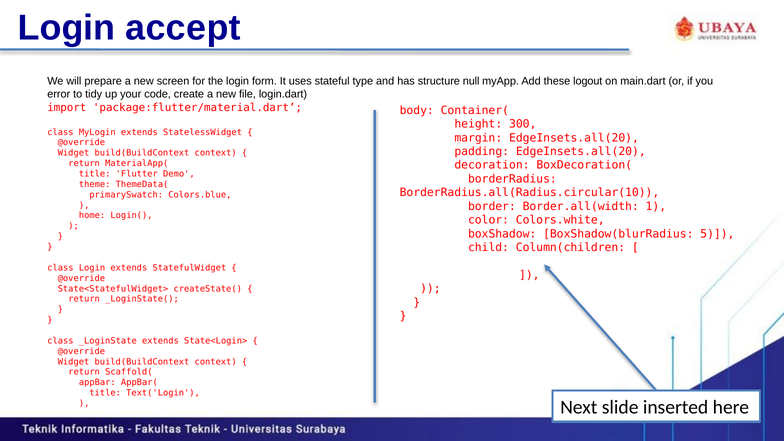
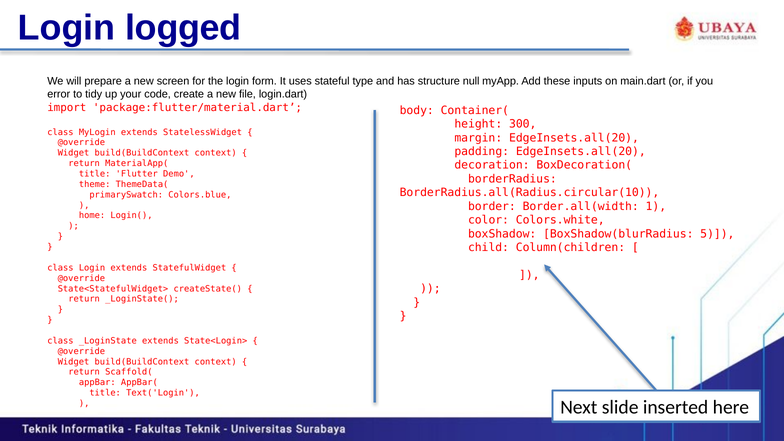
accept: accept -> logged
logout: logout -> inputs
